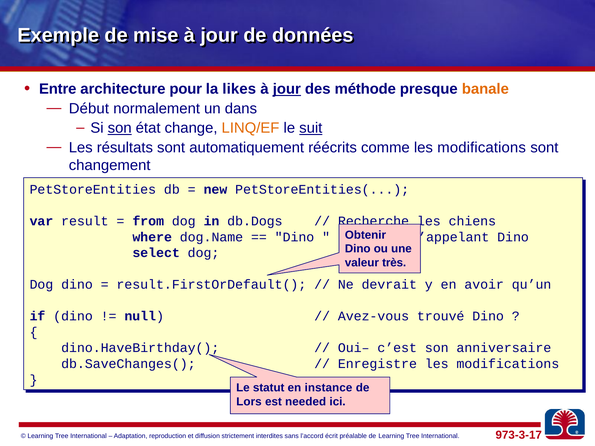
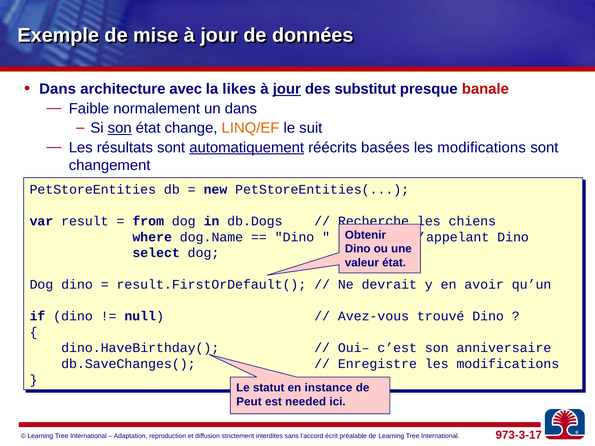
Entre at (58, 89): Entre -> Dans
pour: pour -> avec
méthode: méthode -> substitut
banale colour: orange -> red
Début: Début -> Faible
suit underline: present -> none
automatiquement underline: none -> present
comme: comme -> basées
valeur très: très -> état
Lors: Lors -> Peut
